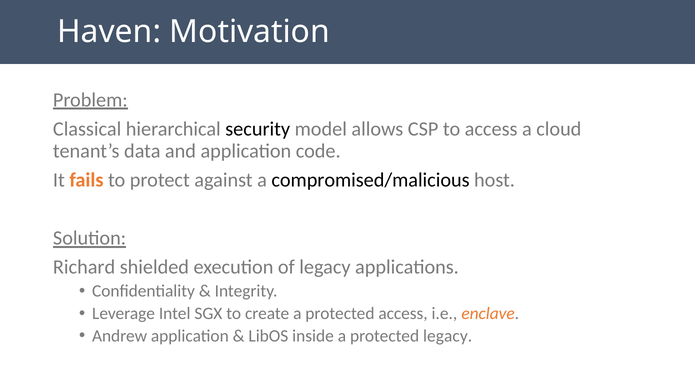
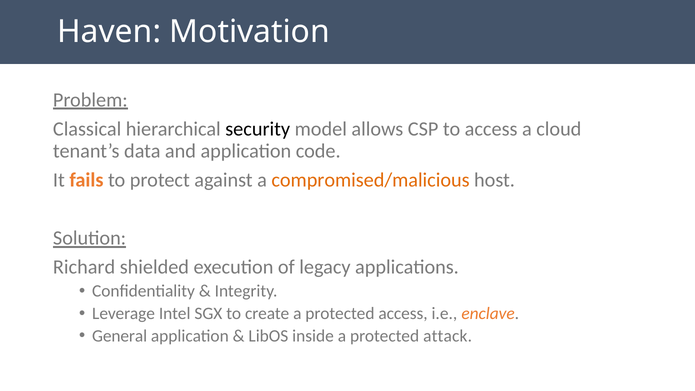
compromised/malicious colour: black -> orange
Andrew: Andrew -> General
protected legacy: legacy -> attack
